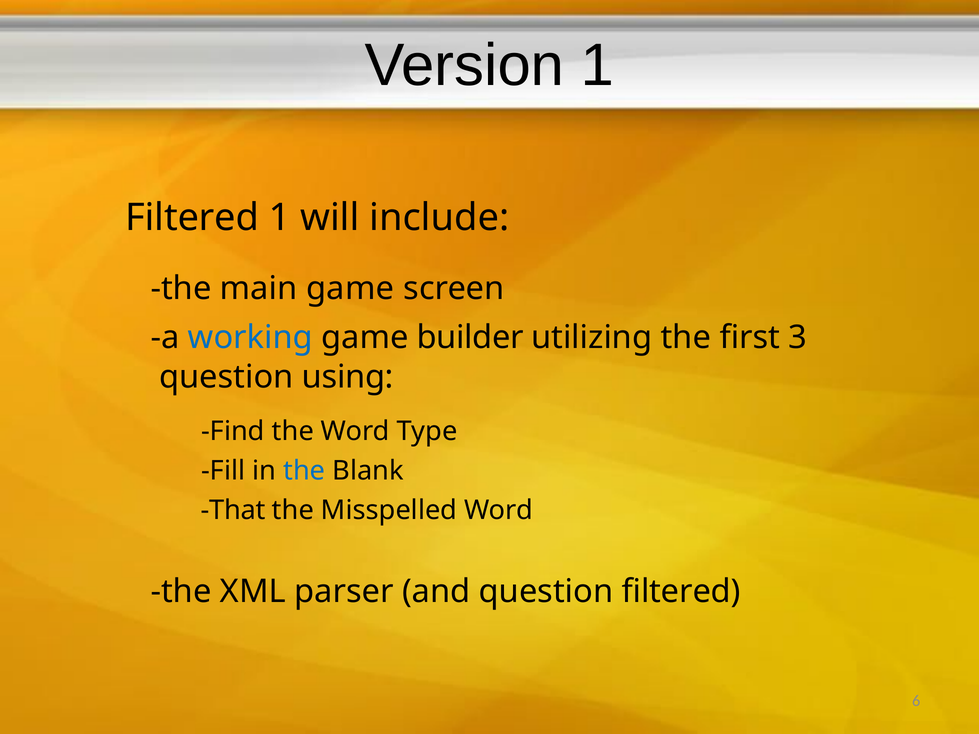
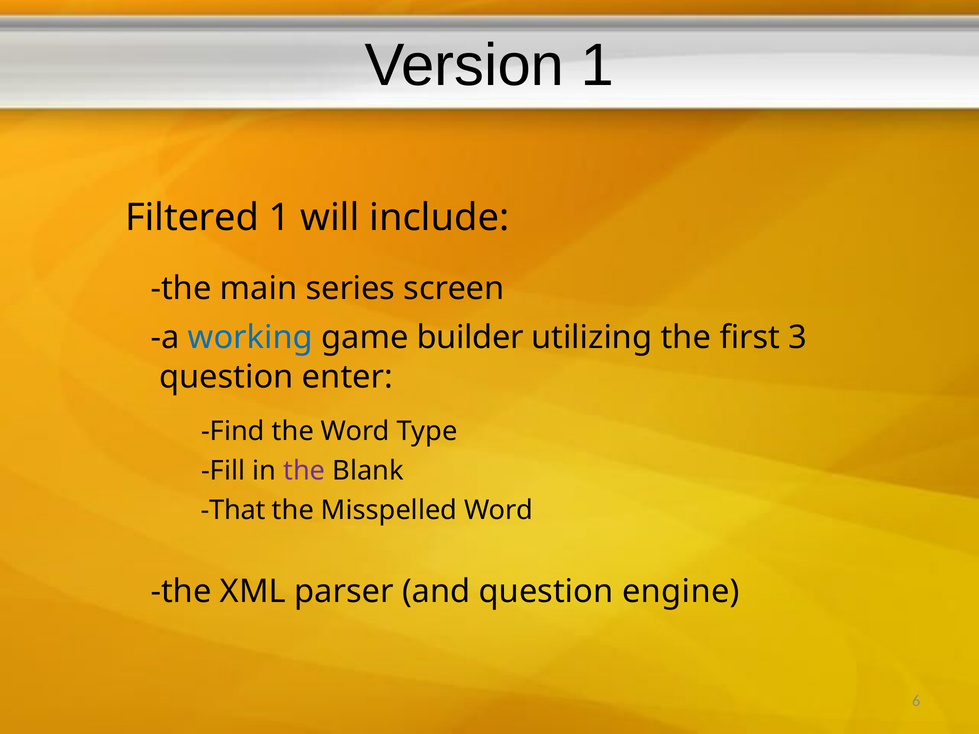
main game: game -> series
using: using -> enter
the at (304, 471) colour: blue -> purple
question filtered: filtered -> engine
